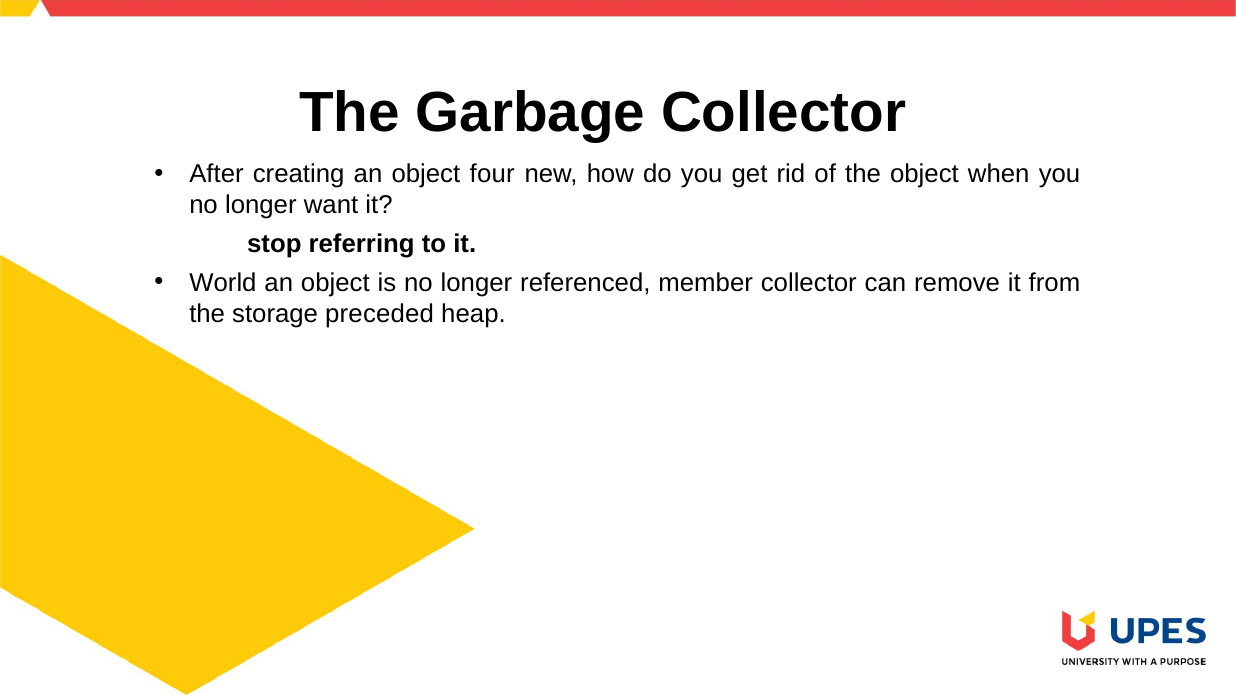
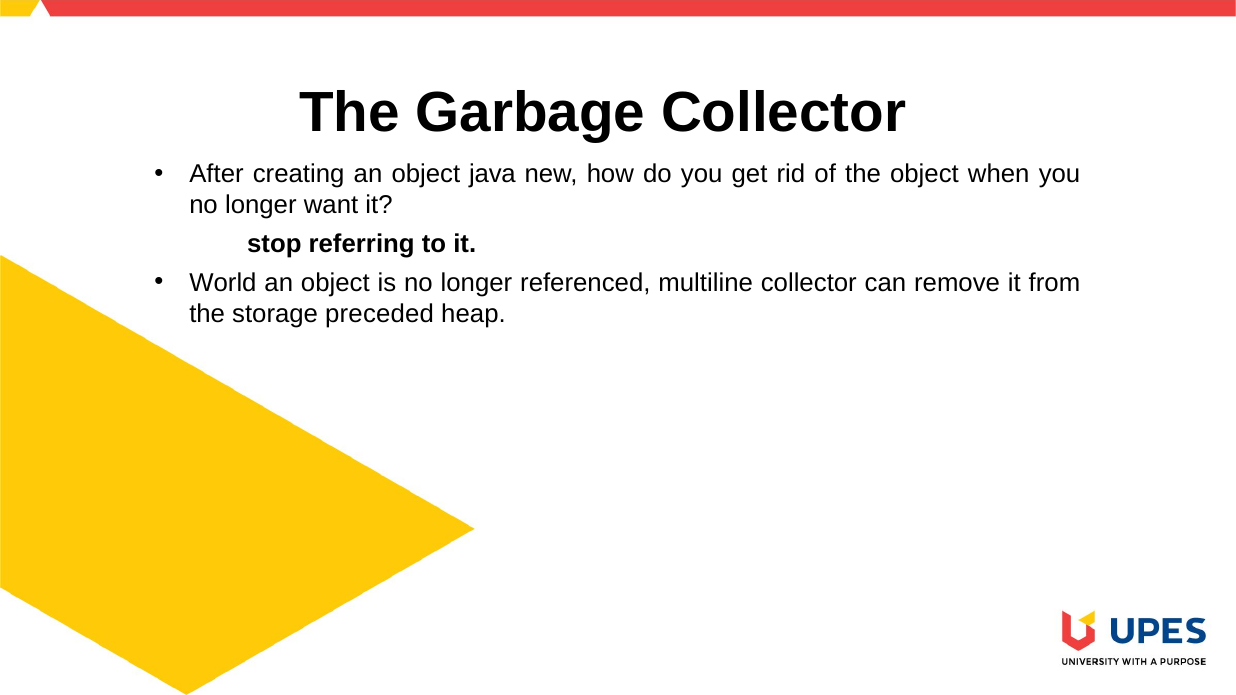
four: four -> java
member: member -> multiline
